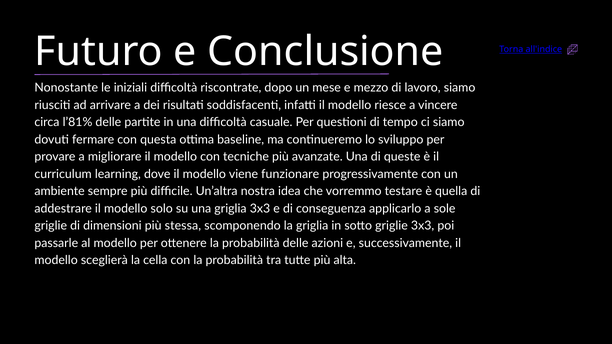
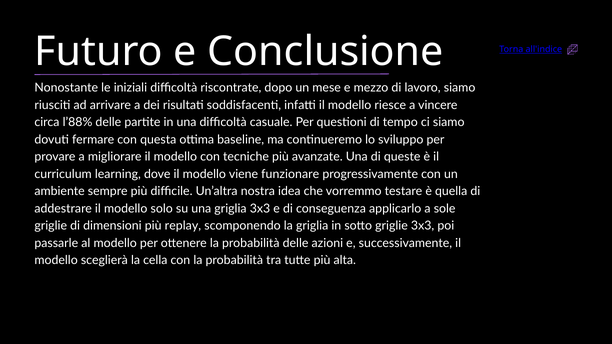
l’81%: l’81% -> l’88%
stessa: stessa -> replay
